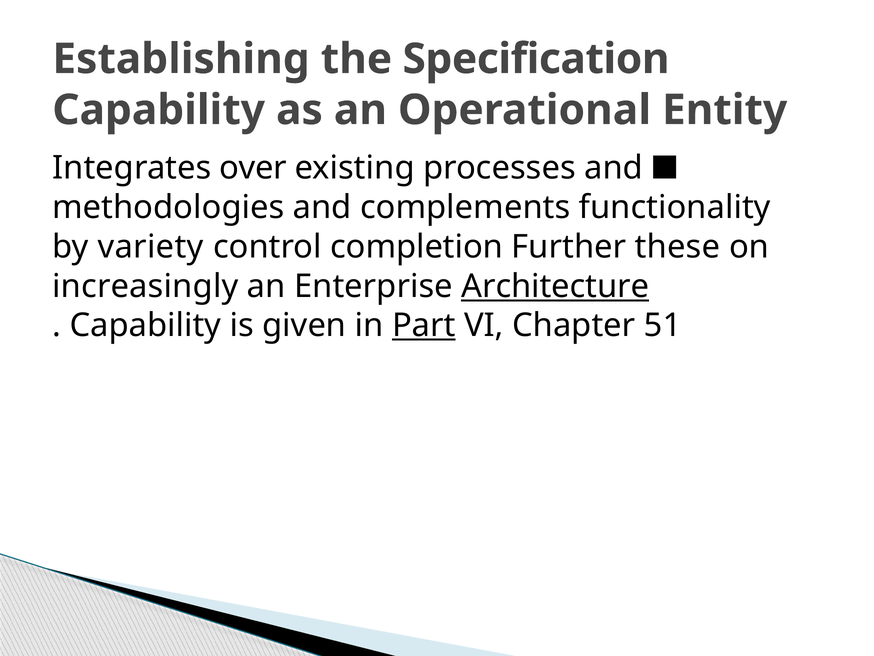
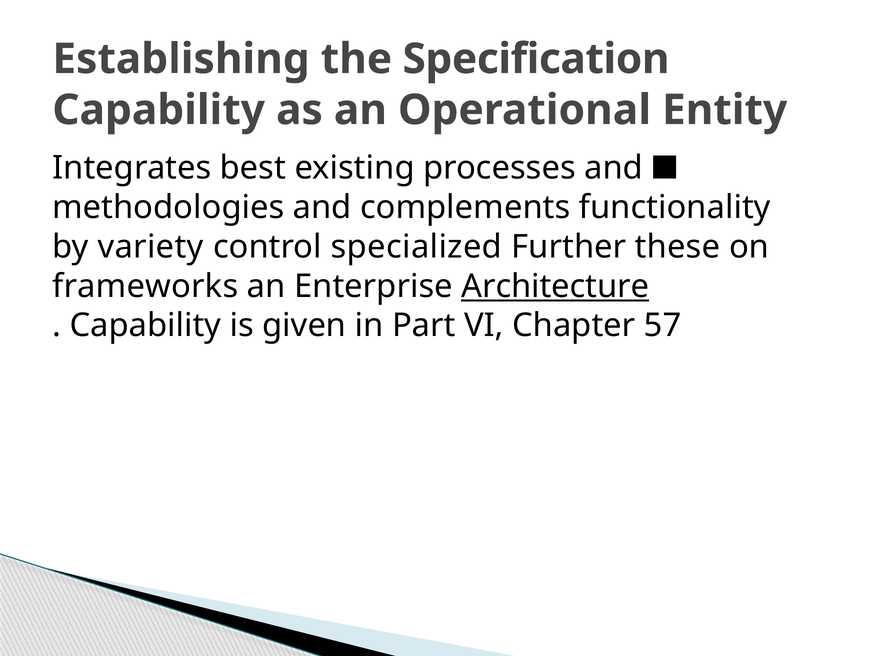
over: over -> best
completion: completion -> specialized
increasingly: increasingly -> frameworks
Part underline: present -> none
51: 51 -> 57
